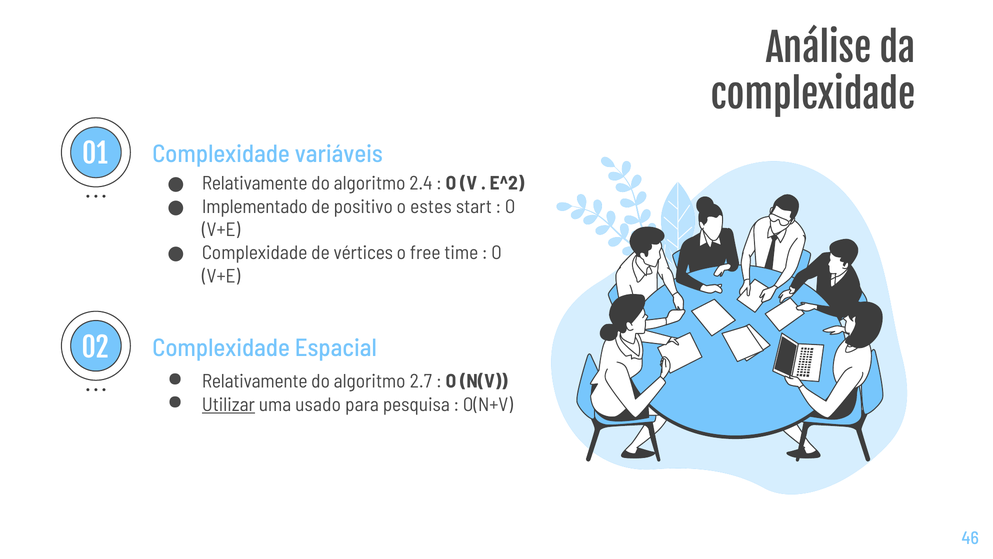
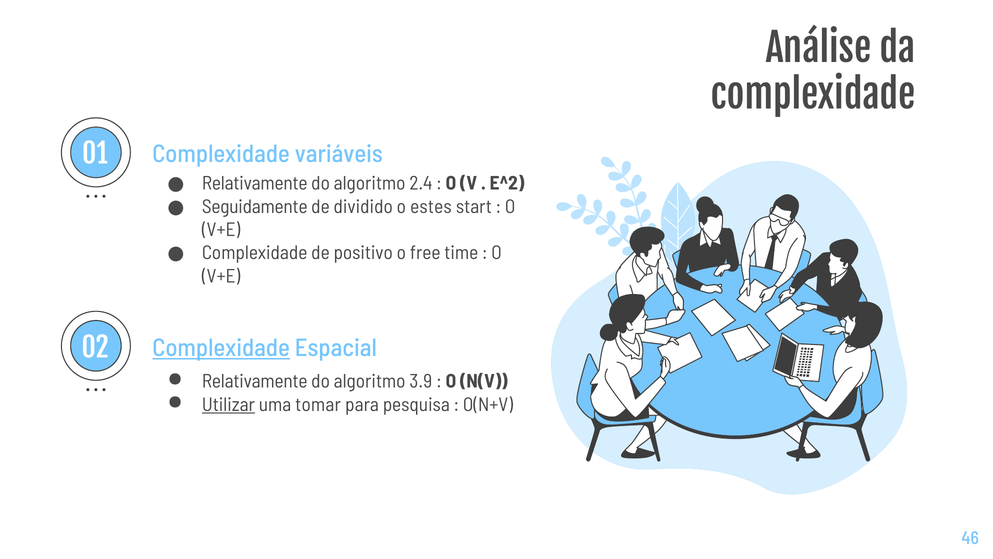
Implementado: Implementado -> Seguidamente
positivo: positivo -> dividido
vértices: vértices -> positivo
Complexidade at (221, 348) underline: none -> present
2.7: 2.7 -> 3.9
usado: usado -> tomar
